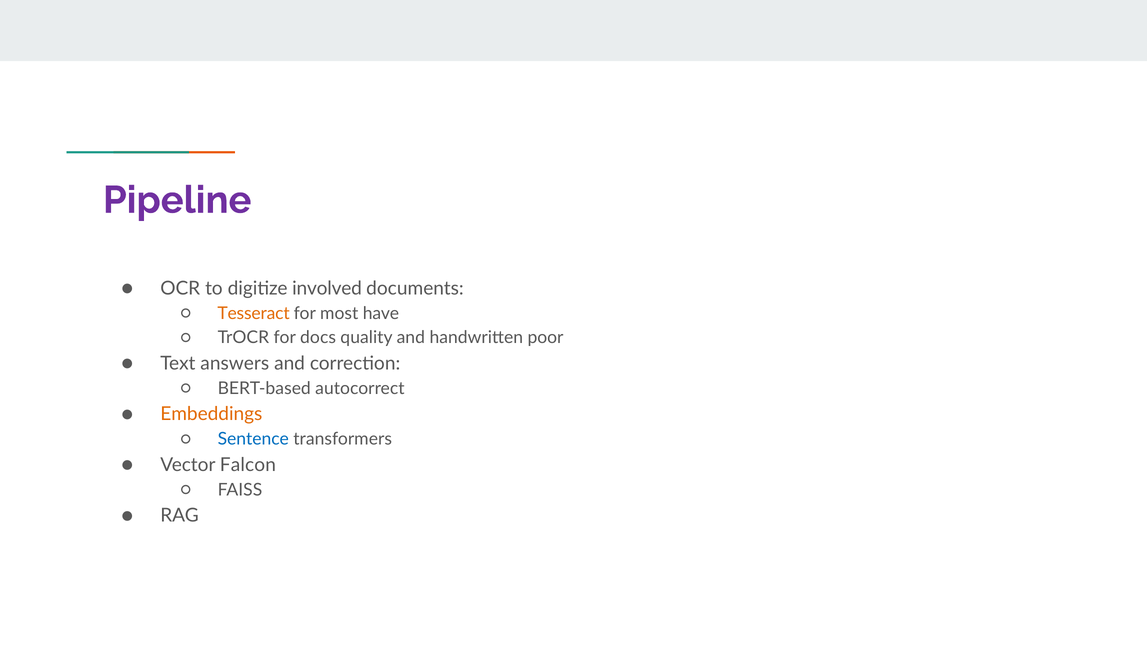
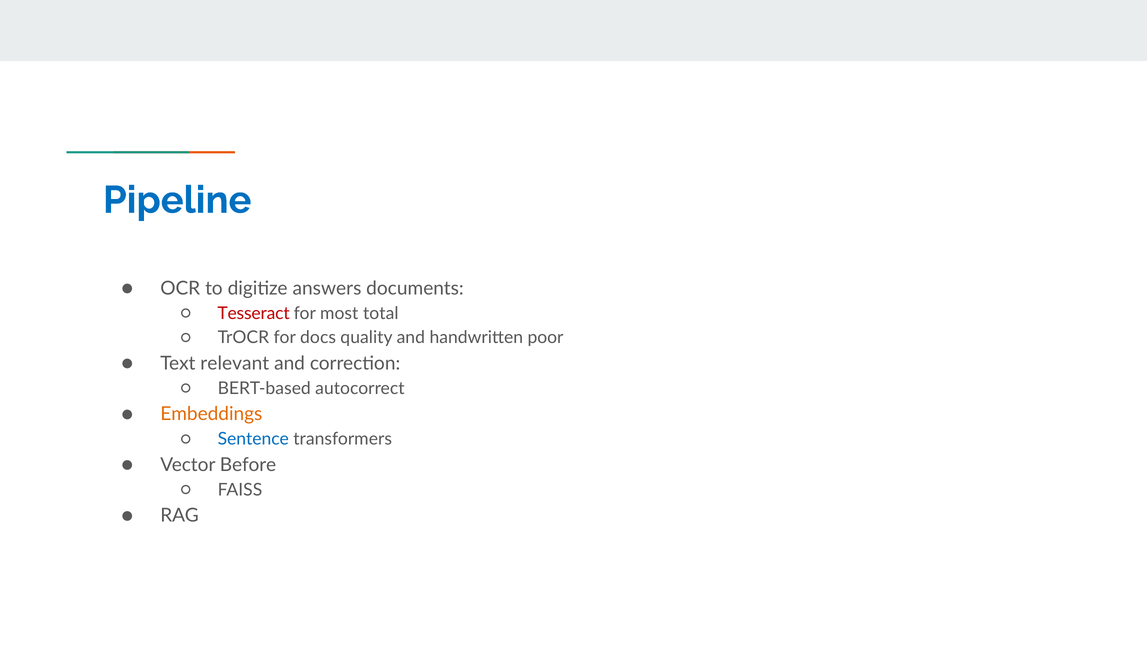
Pipeline colour: purple -> blue
involved: involved -> answers
Tesseract colour: orange -> red
have: have -> total
answers: answers -> relevant
Falcon: Falcon -> Before
